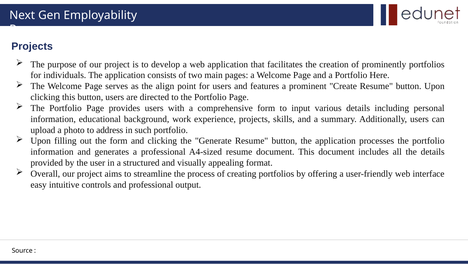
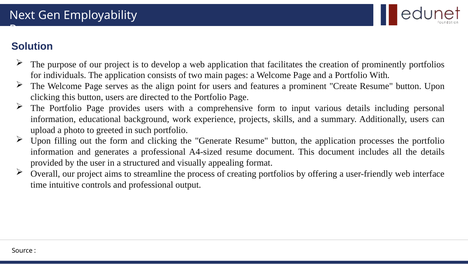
Projects at (32, 46): Projects -> Solution
Portfolio Here: Here -> With
address: address -> greeted
easy: easy -> time
